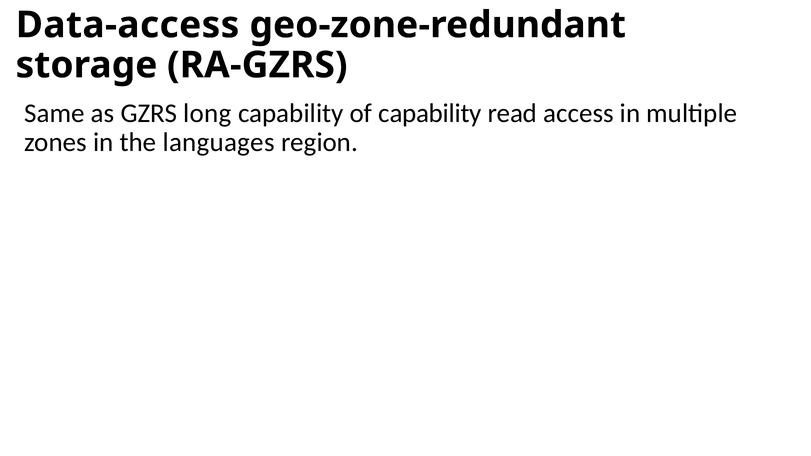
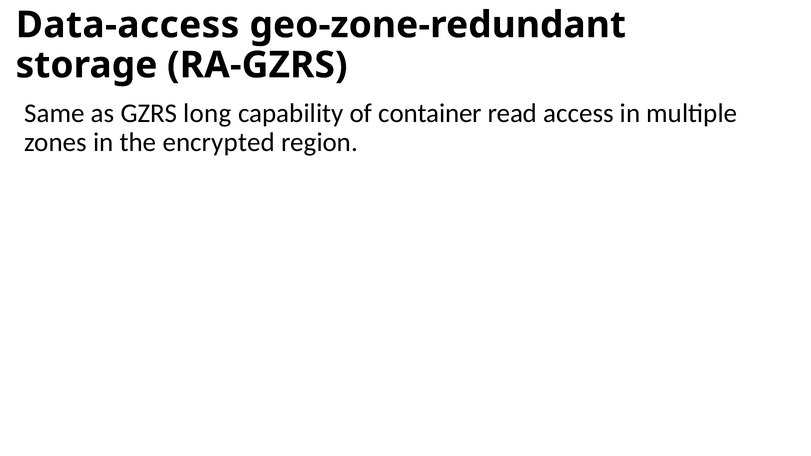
of capability: capability -> container
languages: languages -> encrypted
